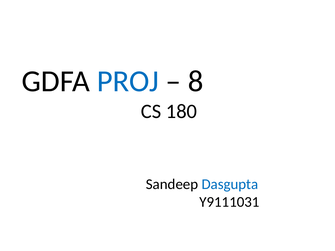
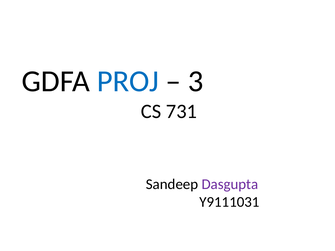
8: 8 -> 3
180: 180 -> 731
Dasgupta colour: blue -> purple
